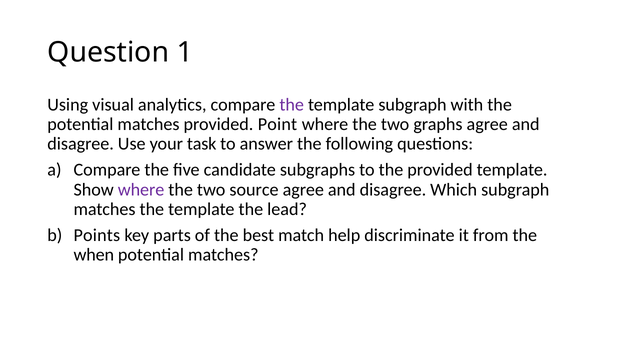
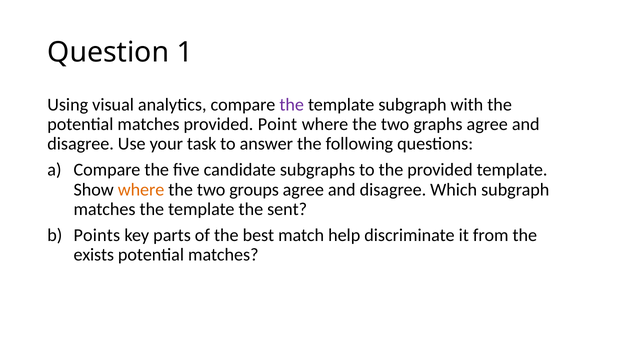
where at (141, 190) colour: purple -> orange
source: source -> groups
lead: lead -> sent
when: when -> exists
